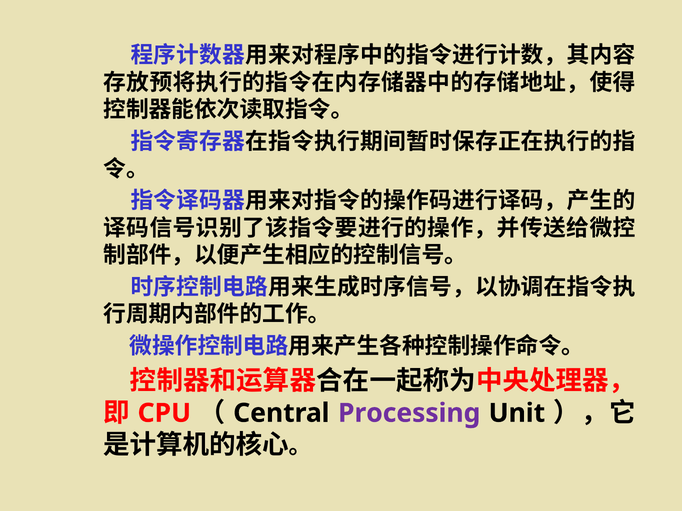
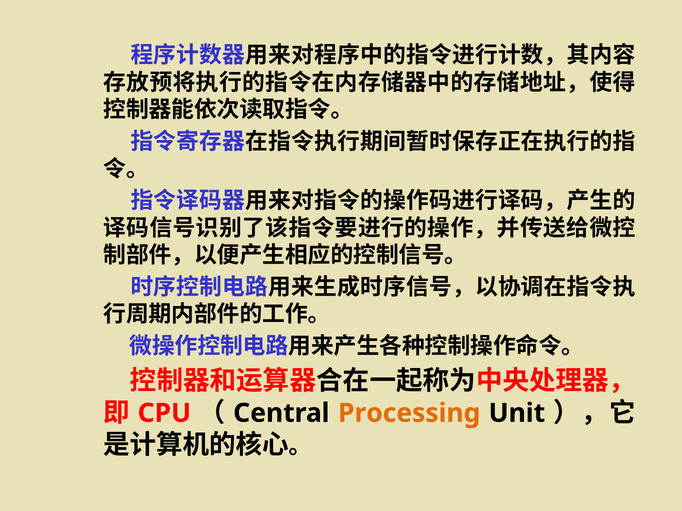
Processing colour: purple -> orange
